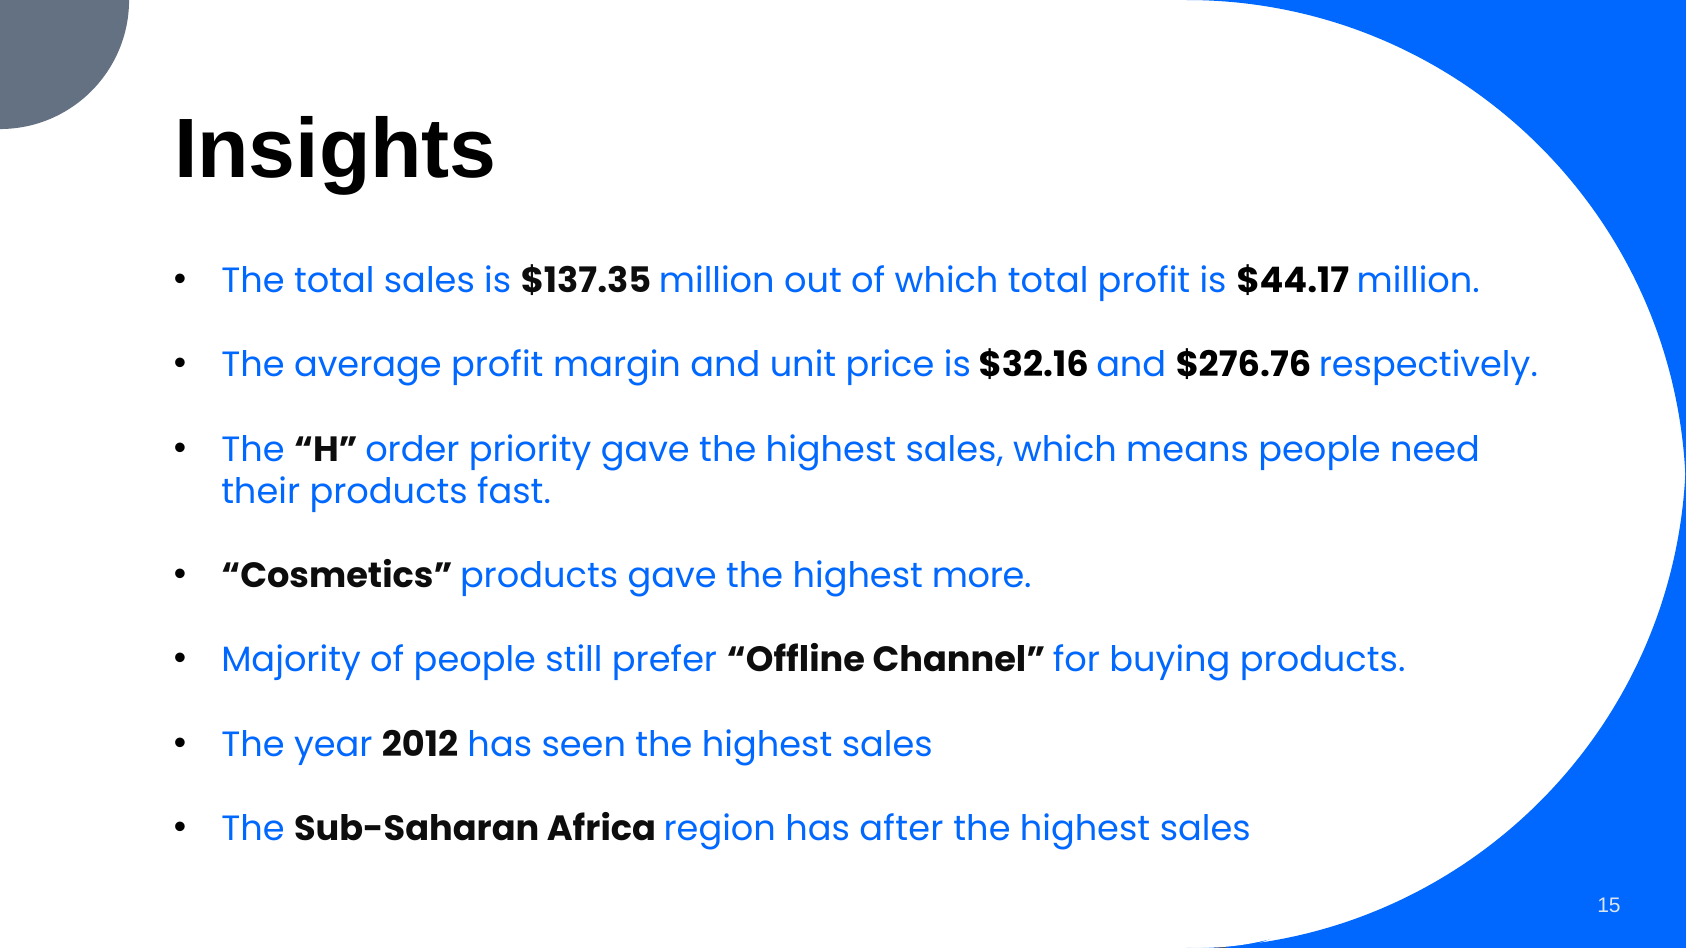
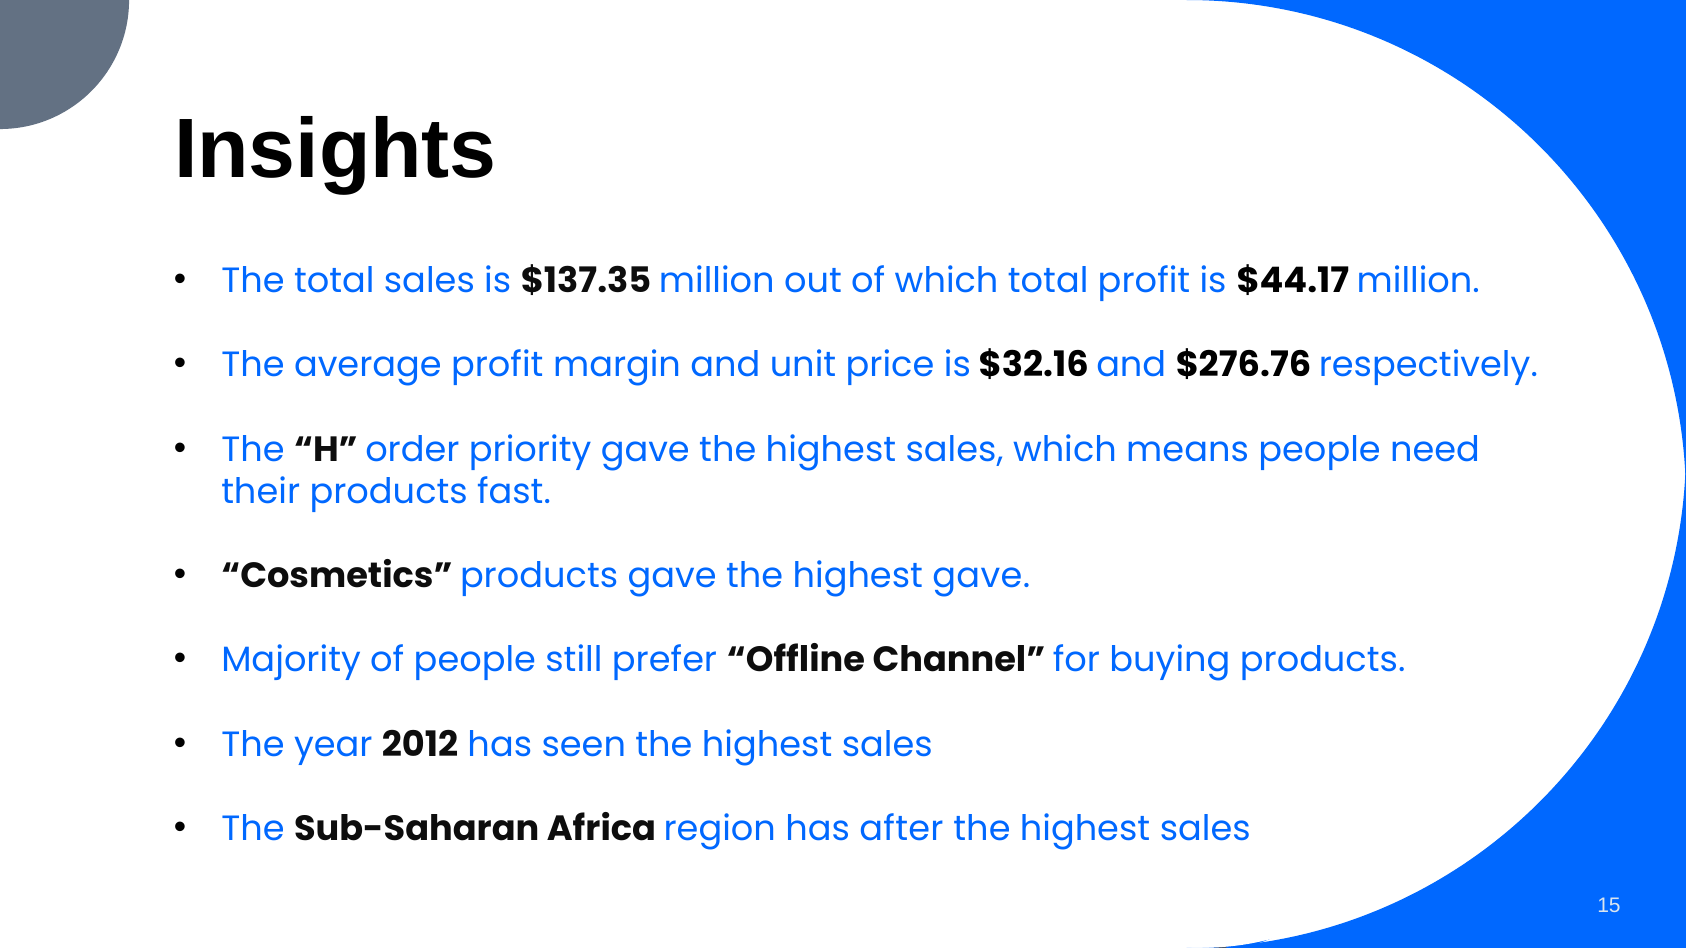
highest more: more -> gave
